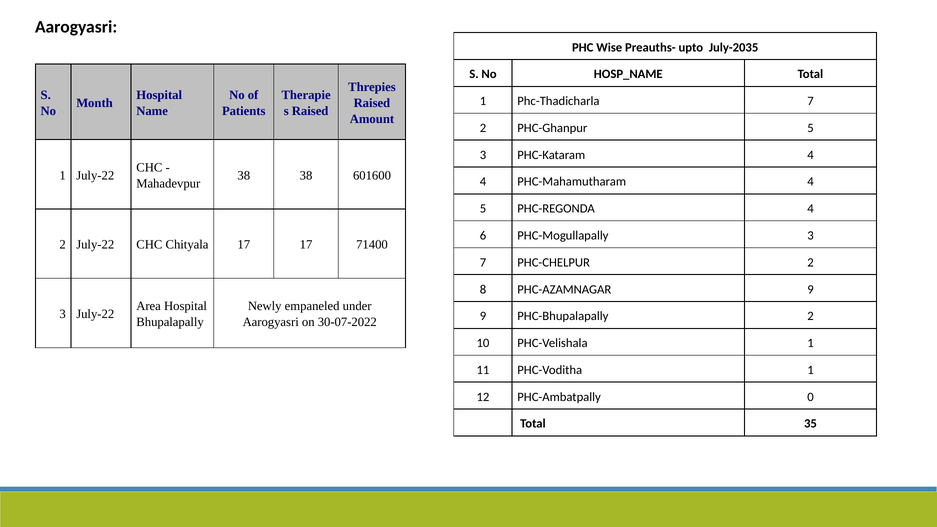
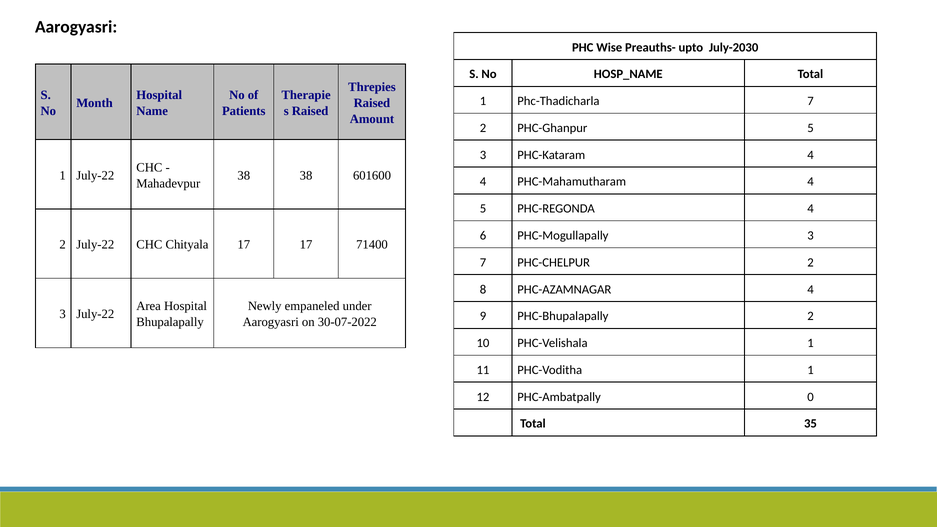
July-2035: July-2035 -> July-2030
PHC-AZAMNAGAR 9: 9 -> 4
